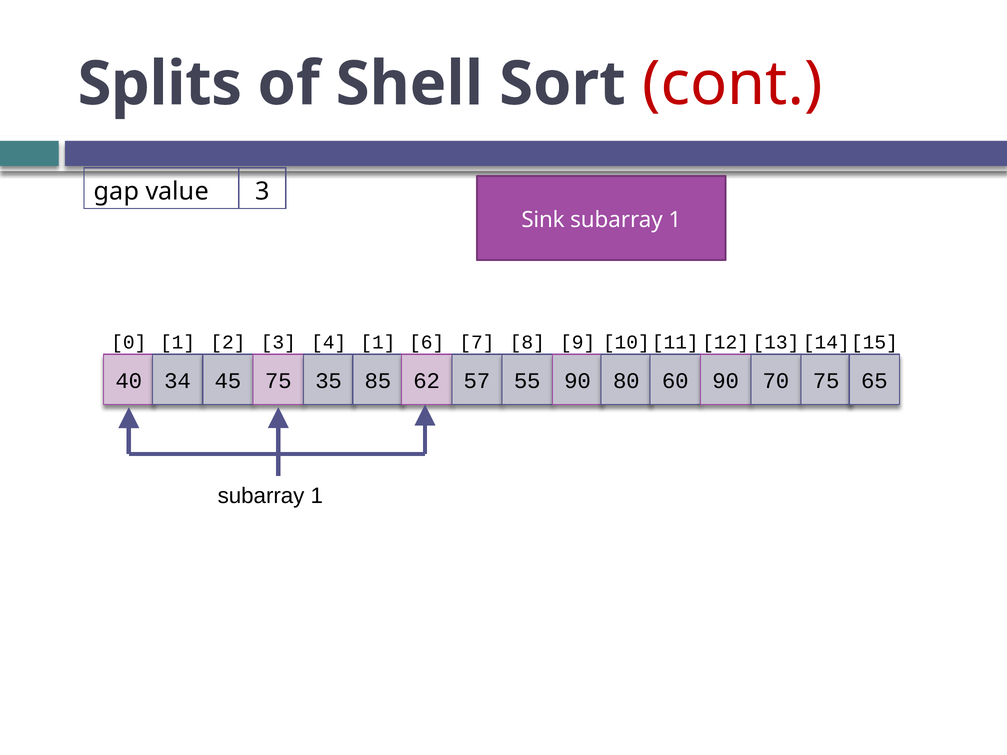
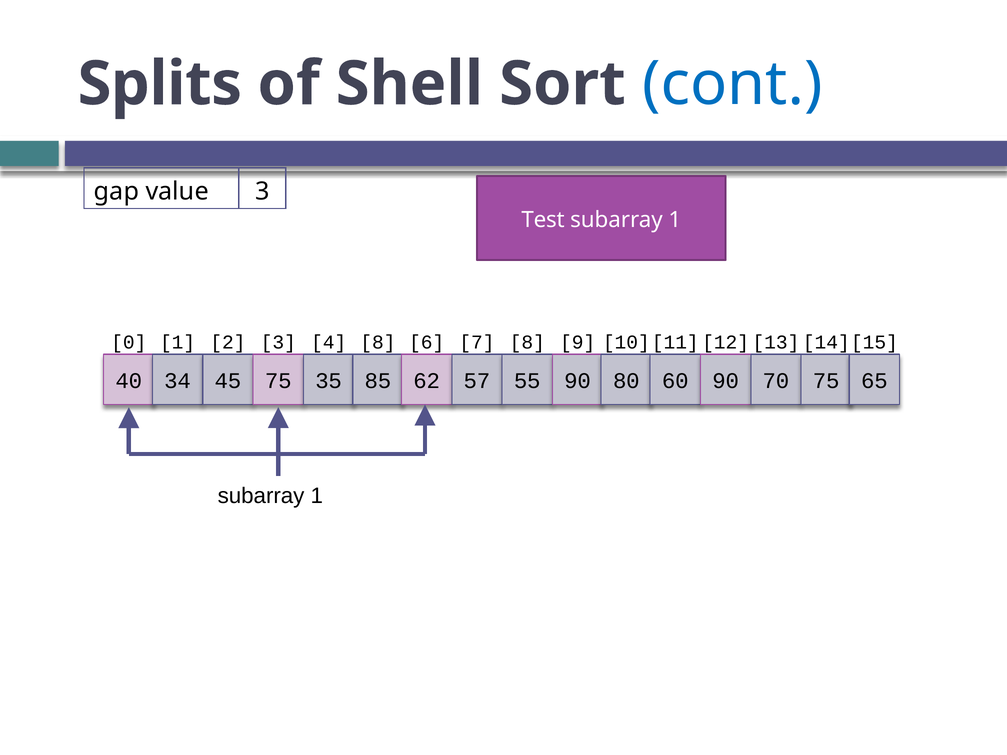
cont colour: red -> blue
Sink: Sink -> Test
1 at (378, 342): 1 -> 8
